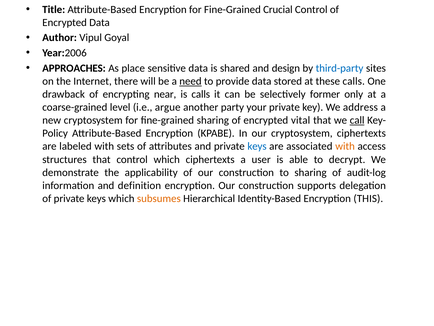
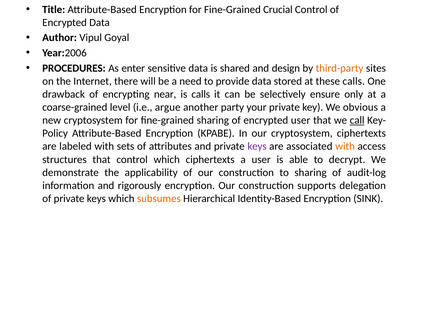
APPROACHES: APPROACHES -> PROCEDURES
place: place -> enter
third-party colour: blue -> orange
need underline: present -> none
former: former -> ensure
address: address -> obvious
encrypted vital: vital -> user
keys at (257, 146) colour: blue -> purple
definition: definition -> rigorously
THIS: THIS -> SINK
